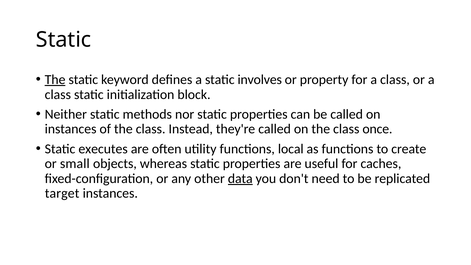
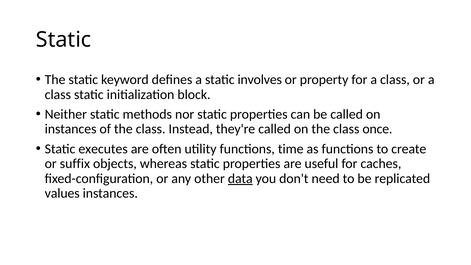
The at (55, 80) underline: present -> none
local: local -> time
small: small -> suffix
target: target -> values
